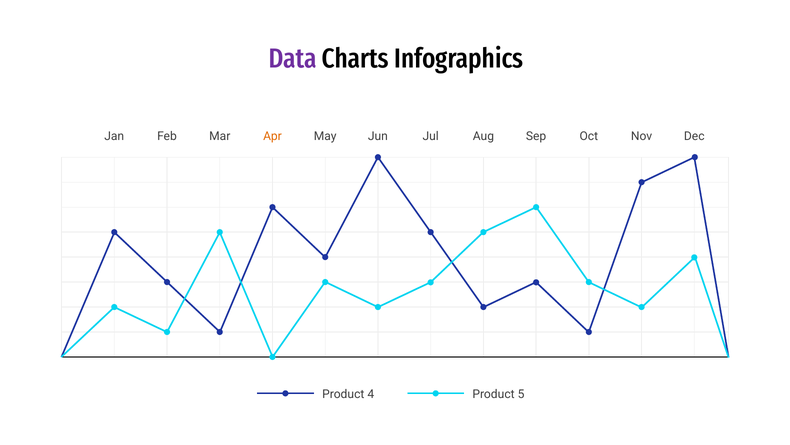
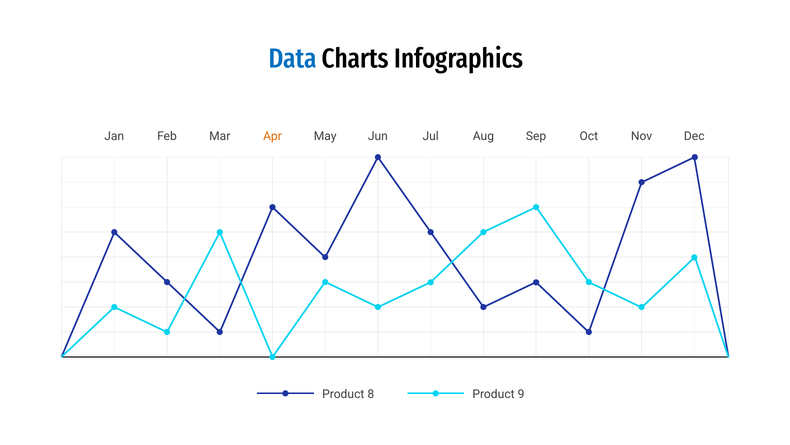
Data colour: purple -> blue
4: 4 -> 8
5: 5 -> 9
